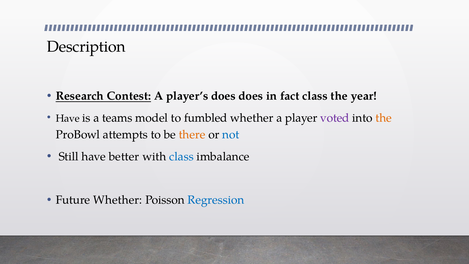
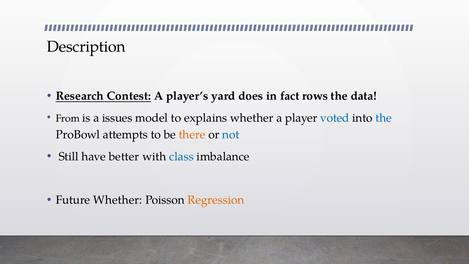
player’s does: does -> yard
fact class: class -> rows
year: year -> data
Have at (68, 118): Have -> From
teams: teams -> issues
fumbled: fumbled -> explains
voted colour: purple -> blue
the at (384, 118) colour: orange -> blue
Regression colour: blue -> orange
